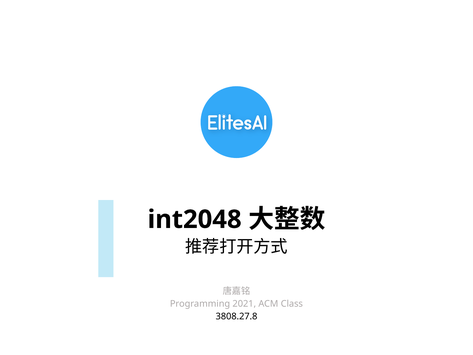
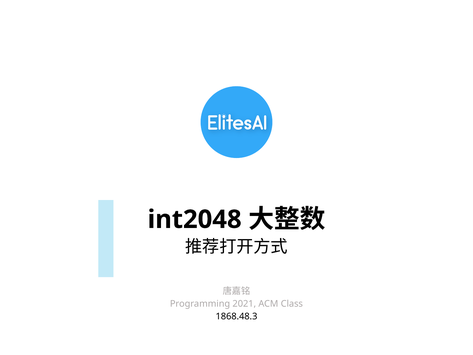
3808.27.8: 3808.27.8 -> 1868.48.3
